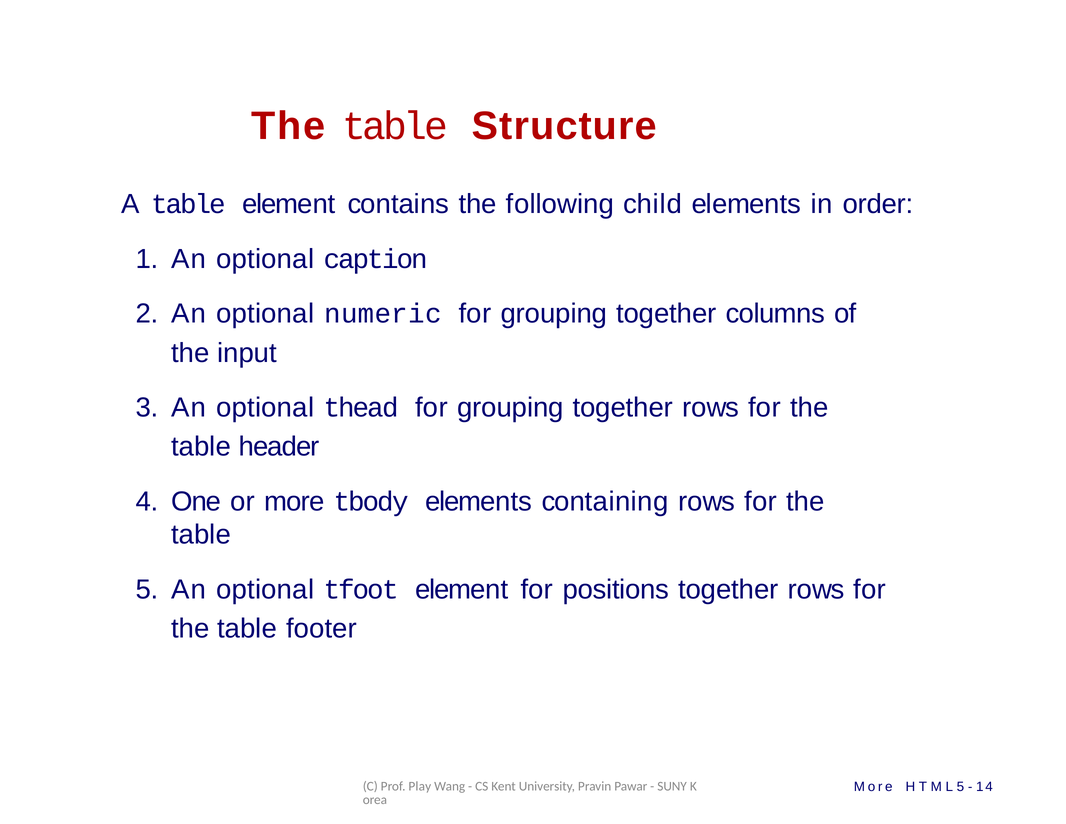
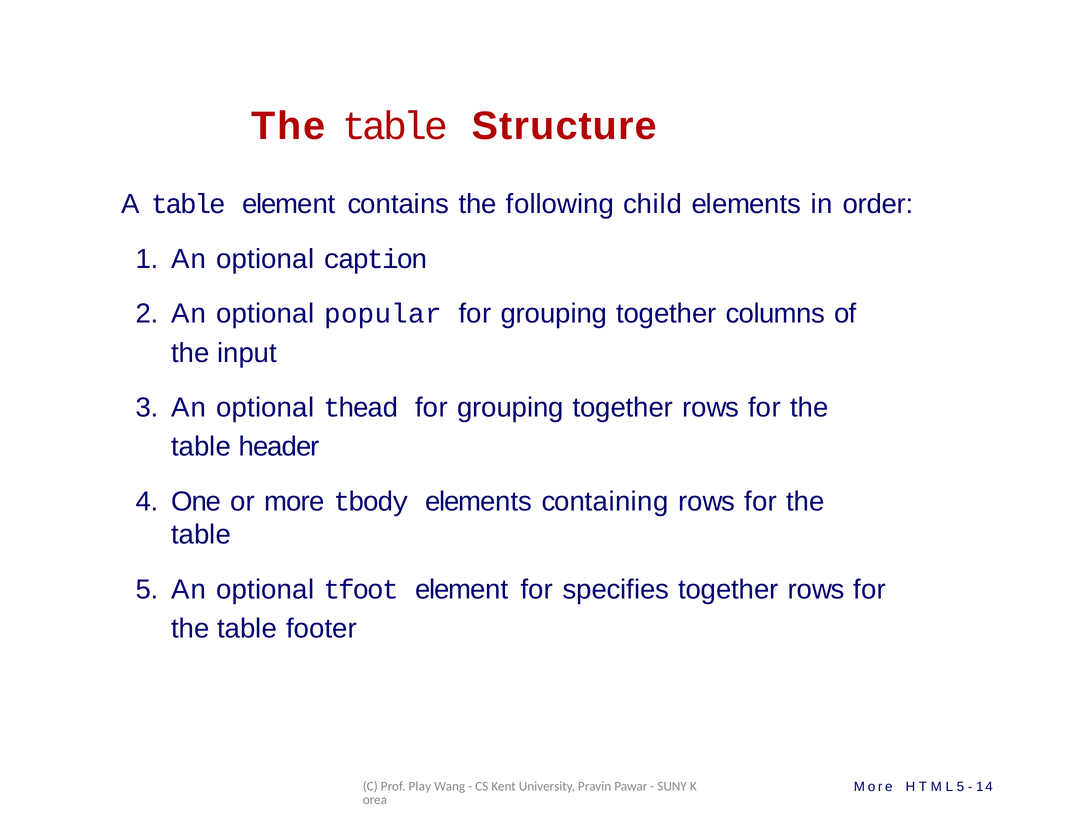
numeric: numeric -> popular
positions: positions -> specifies
